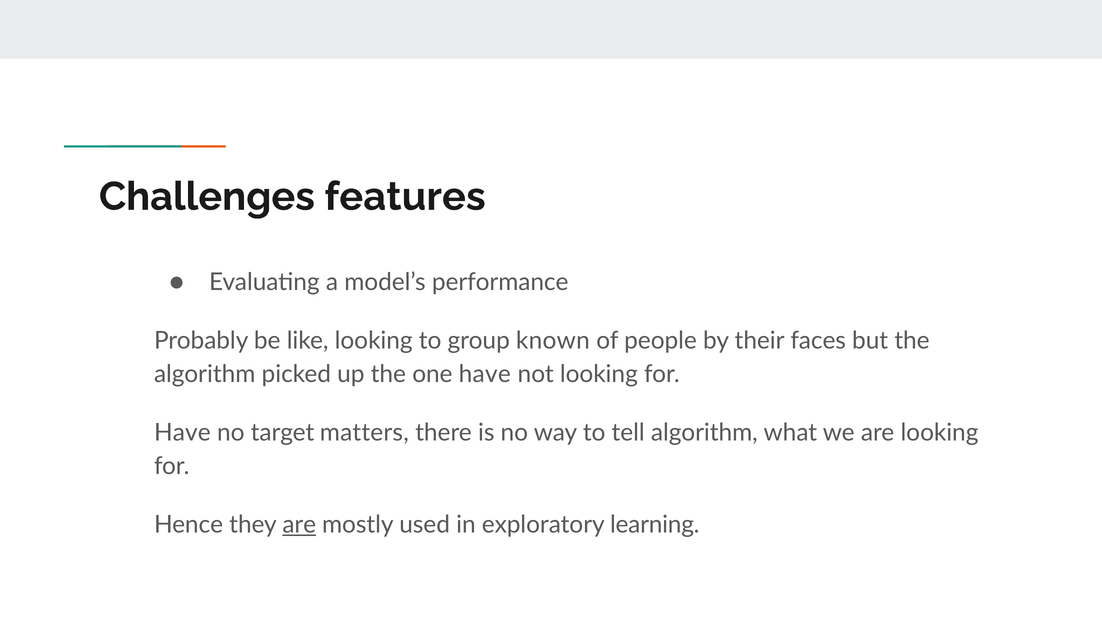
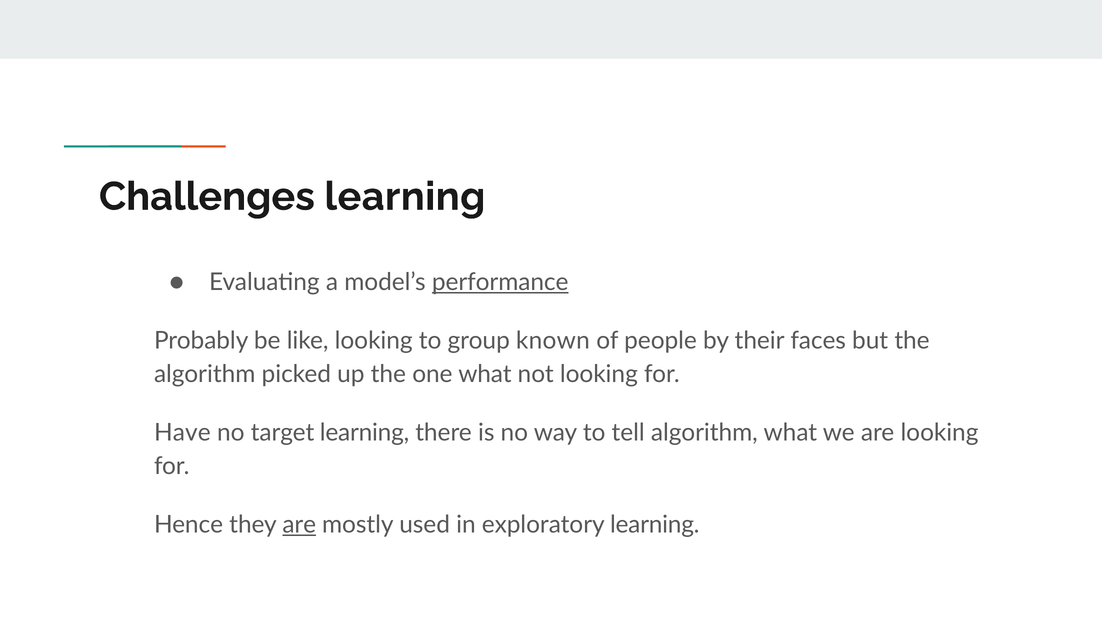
Challenges features: features -> learning
performance underline: none -> present
one have: have -> what
target matters: matters -> learning
